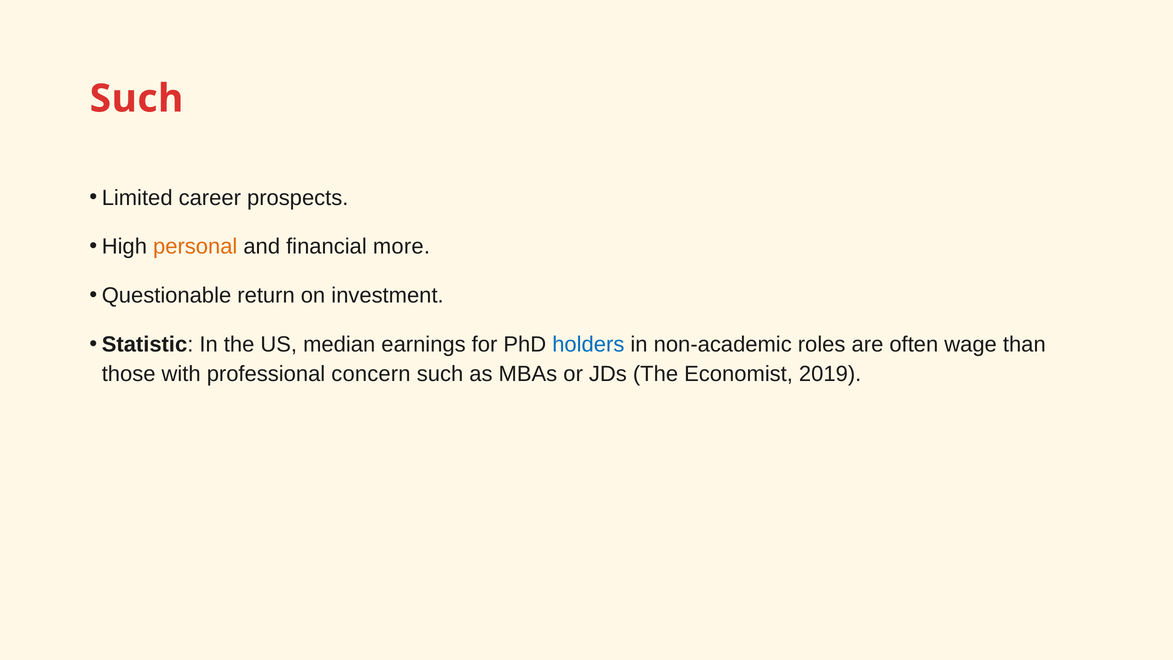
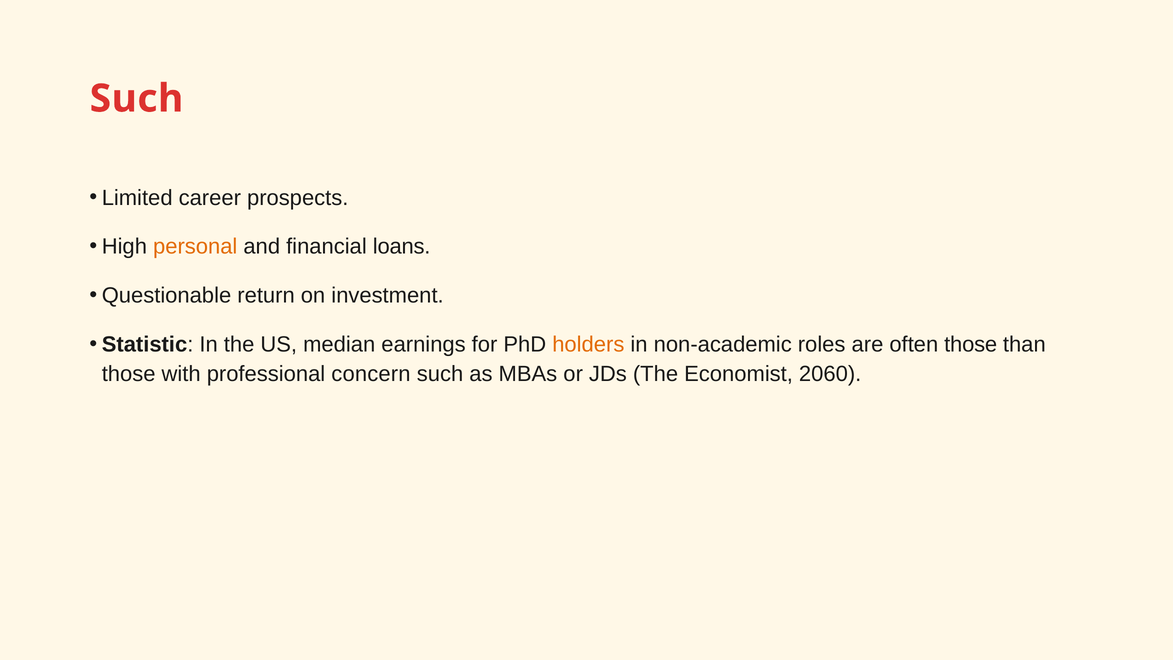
more: more -> loans
holders colour: blue -> orange
often wage: wage -> those
2019: 2019 -> 2060
